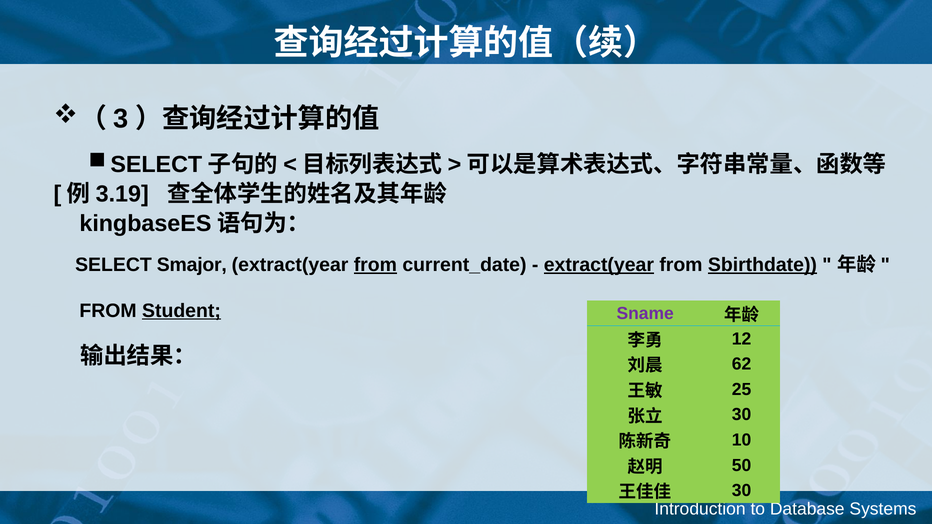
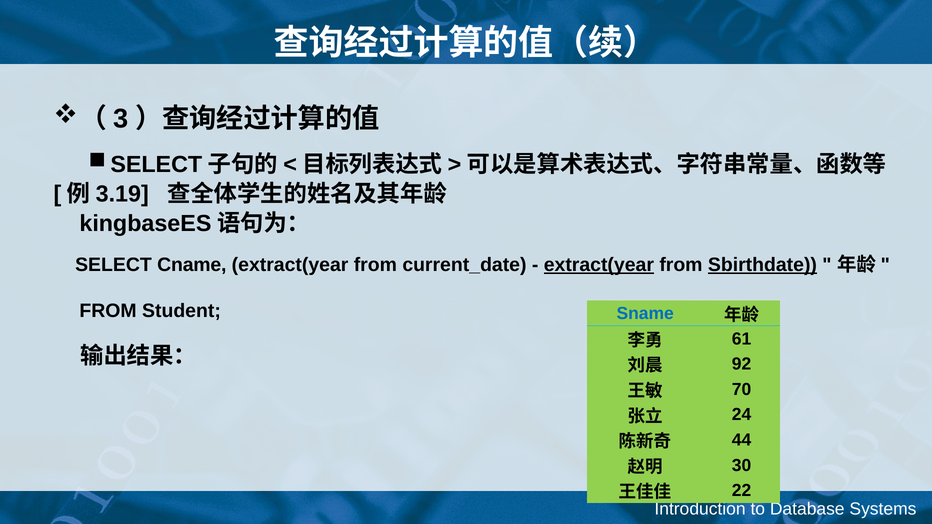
Smajor: Smajor -> Cname
from at (375, 265) underline: present -> none
Student underline: present -> none
Sname colour: purple -> blue
12: 12 -> 61
62: 62 -> 92
25: 25 -> 70
30 at (742, 415): 30 -> 24
10: 10 -> 44
50: 50 -> 30
30 at (742, 491): 30 -> 22
